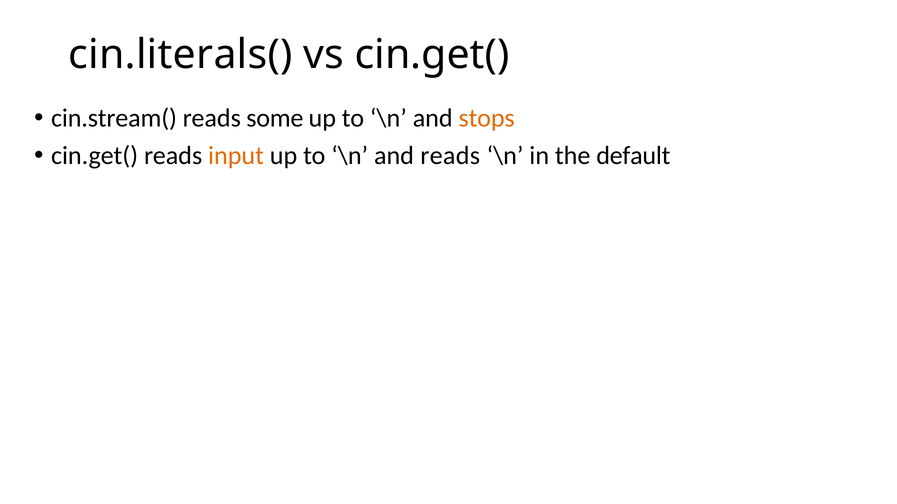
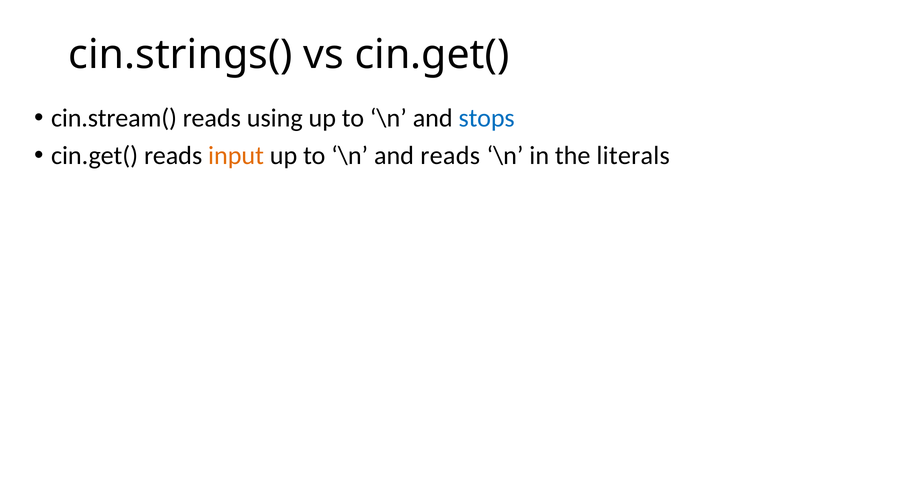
cin.literals(: cin.literals( -> cin.strings(
some: some -> using
stops colour: orange -> blue
default: default -> literals
